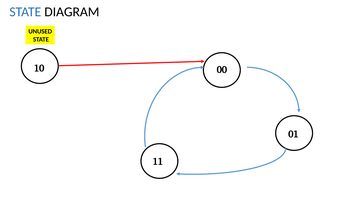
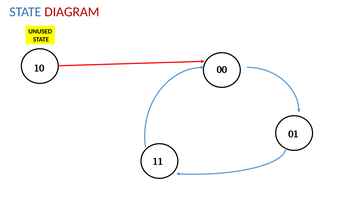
DIAGRAM colour: black -> red
